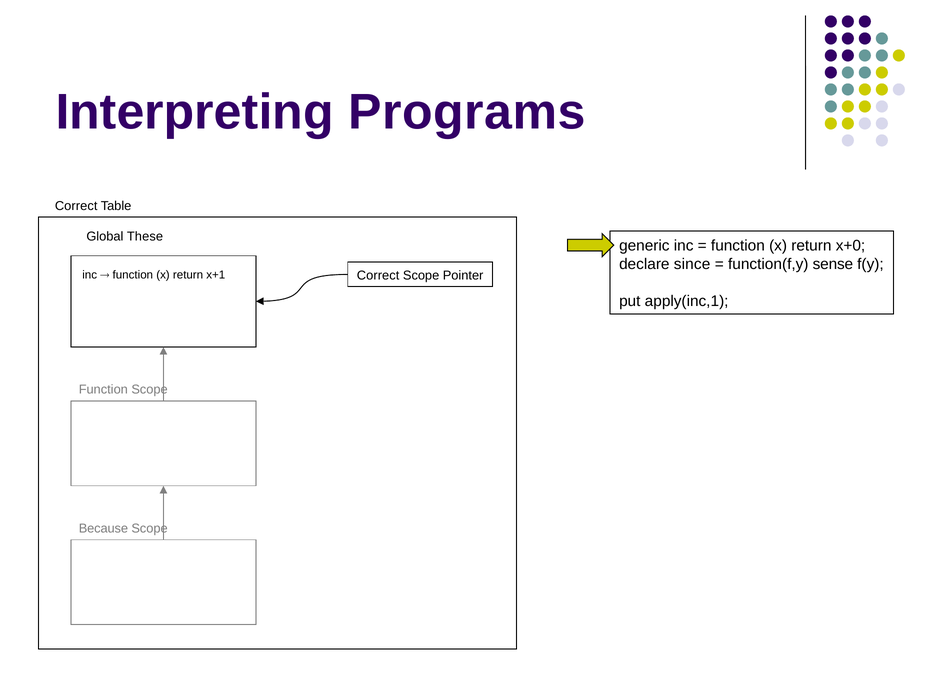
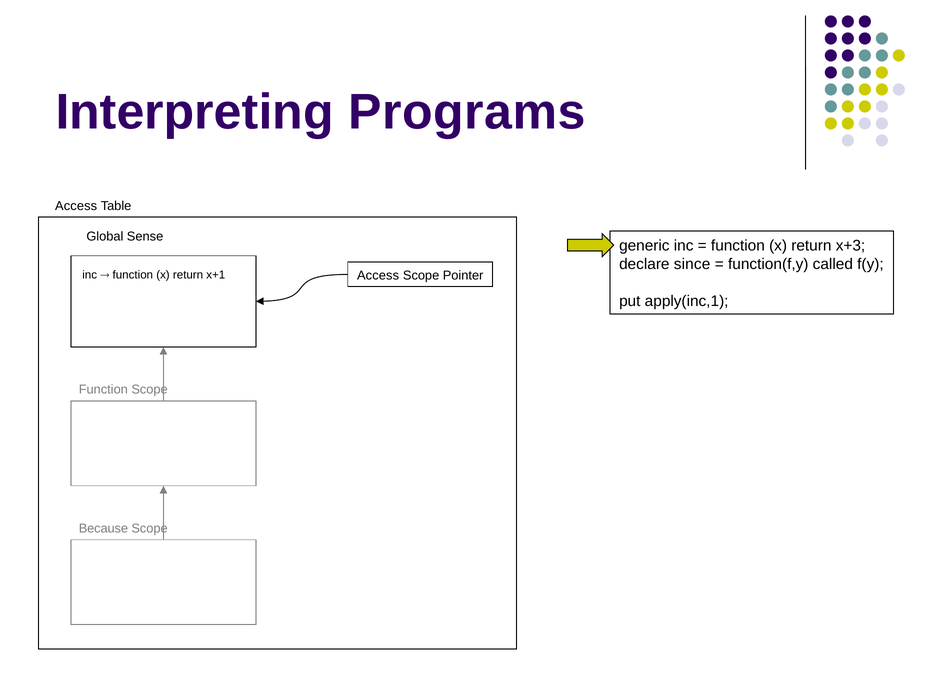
Correct at (76, 206): Correct -> Access
These: These -> Sense
x+0: x+0 -> x+3
sense: sense -> called
Correct at (378, 275): Correct -> Access
